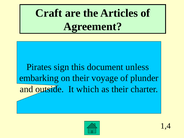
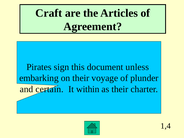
outside: outside -> certain
which: which -> within
